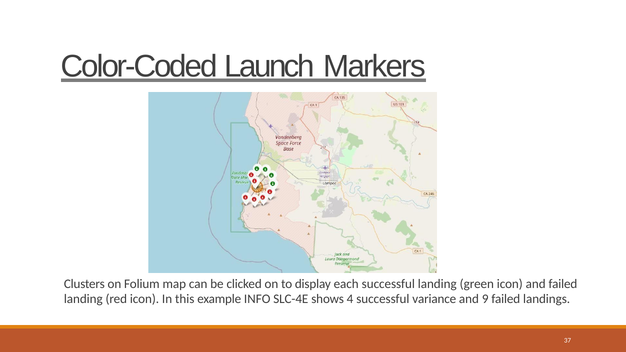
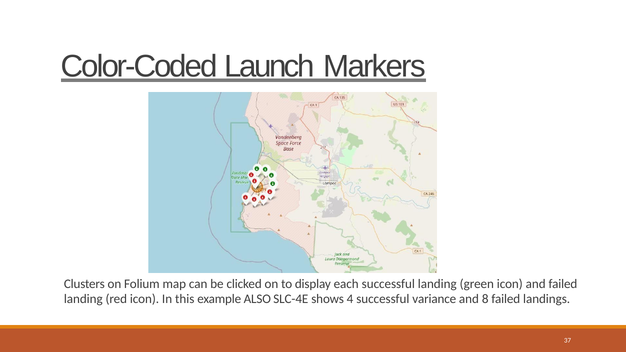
INFO: INFO -> ALSO
9: 9 -> 8
